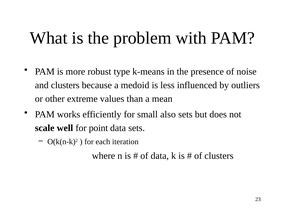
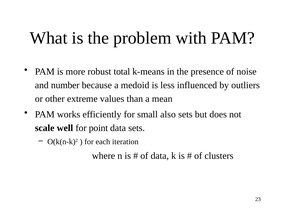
type: type -> total
and clusters: clusters -> number
